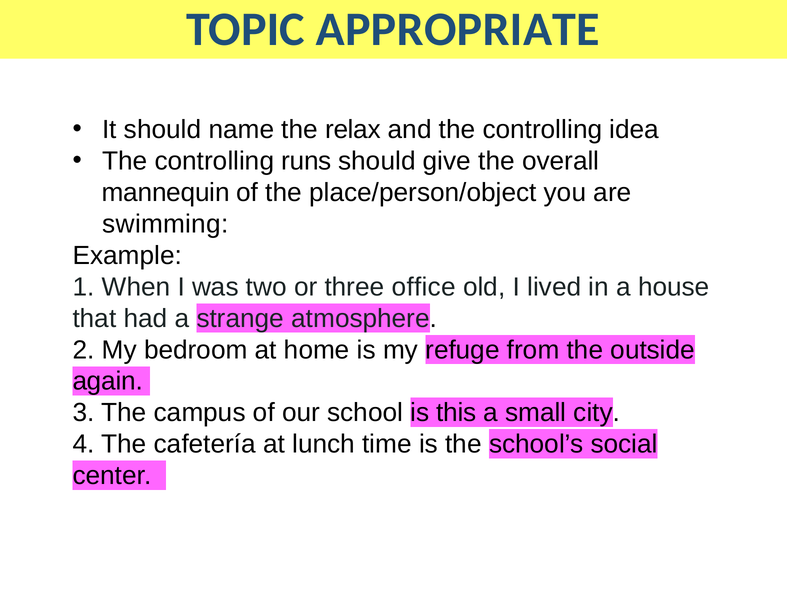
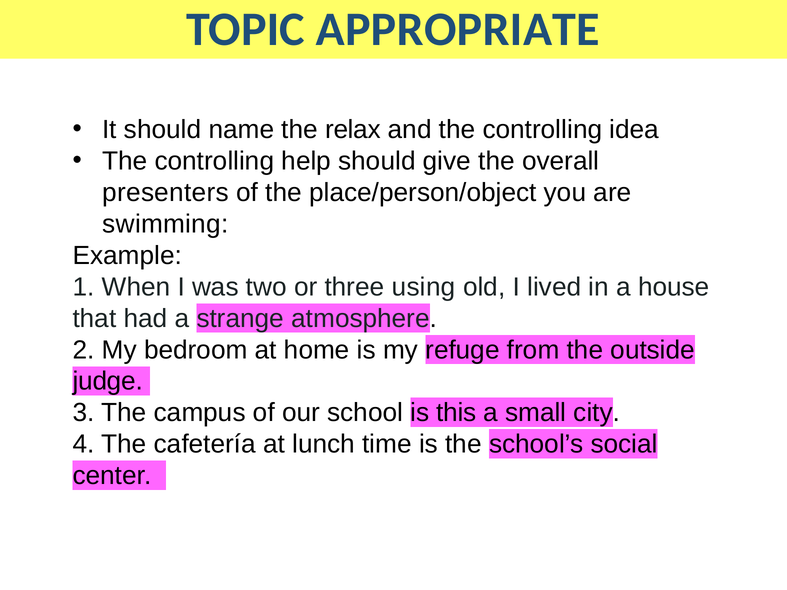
runs: runs -> help
mannequin: mannequin -> presenters
office: office -> using
again: again -> judge
